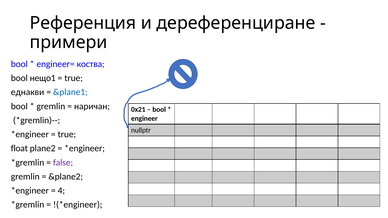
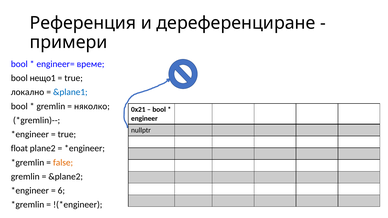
коства: коства -> време
еднакви: еднакви -> локално
наричан: наричан -> няколко
false colour: purple -> orange
4: 4 -> 6
